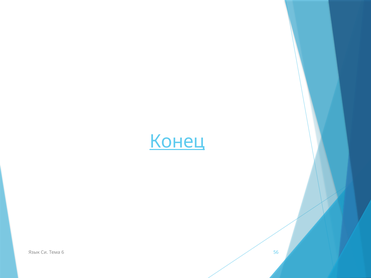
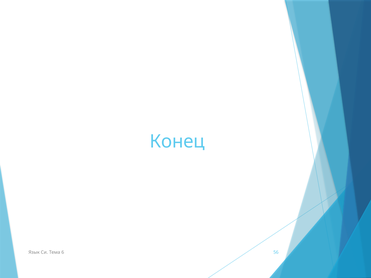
Конец underline: present -> none
